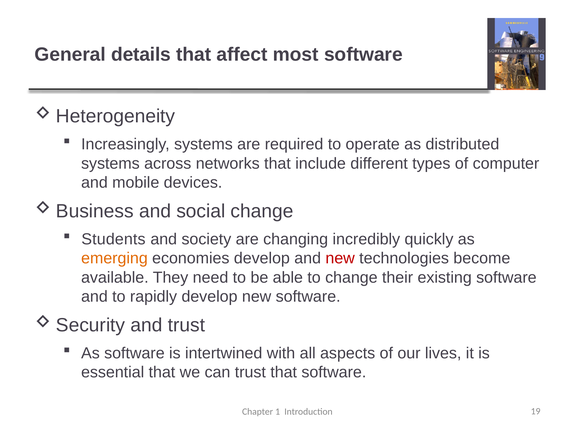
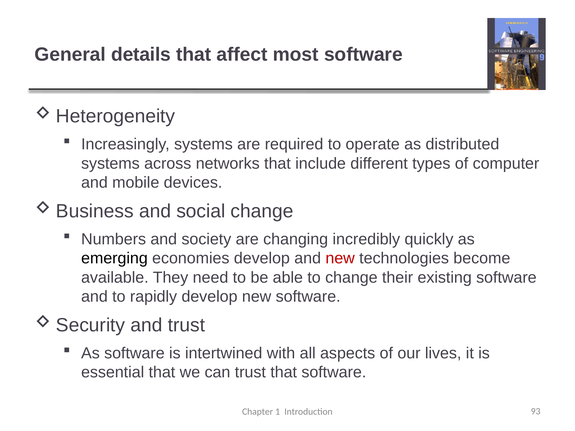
Students: Students -> Numbers
emerging colour: orange -> black
19: 19 -> 93
